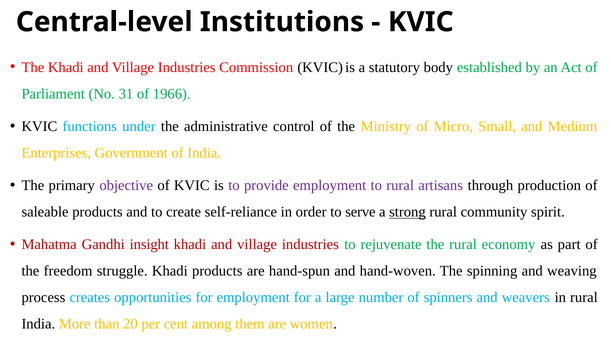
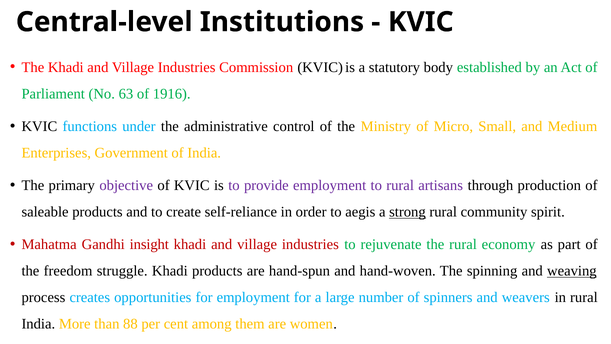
31: 31 -> 63
1966: 1966 -> 1916
serve: serve -> aegis
weaving underline: none -> present
20: 20 -> 88
